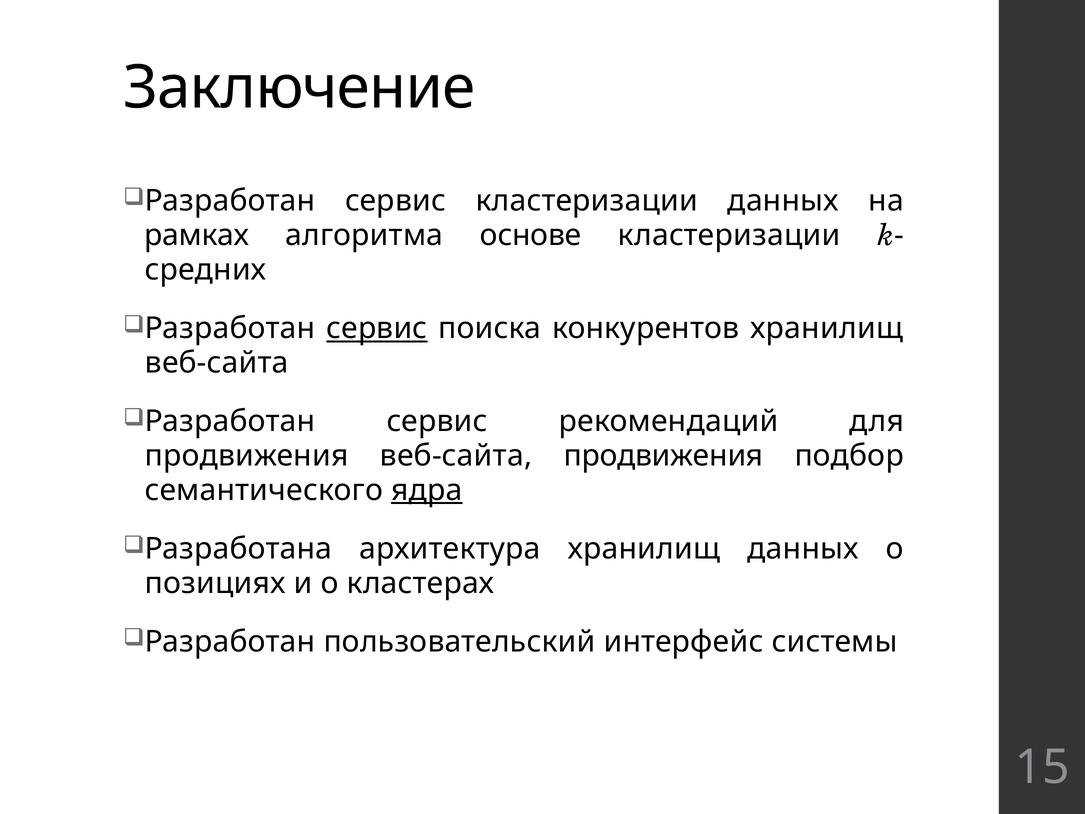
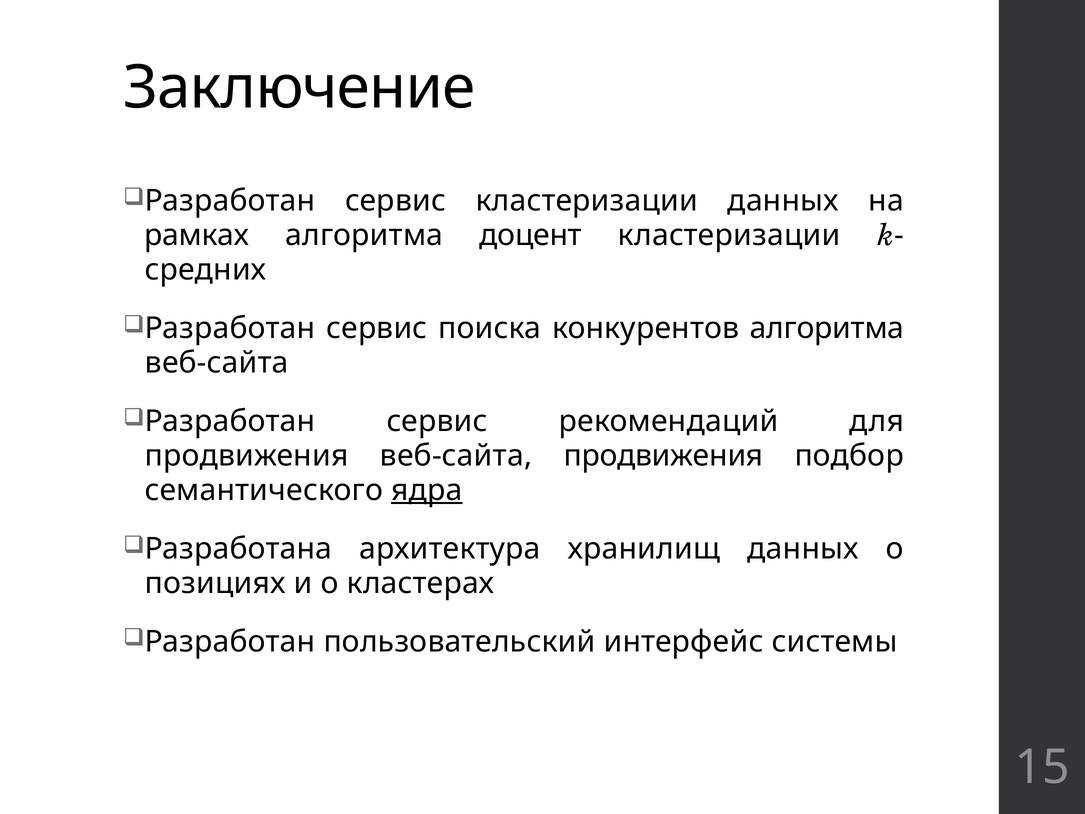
основе: основе -> доцент
сервис at (377, 328) underline: present -> none
конкурентов хранилищ: хранилищ -> алгоритма
